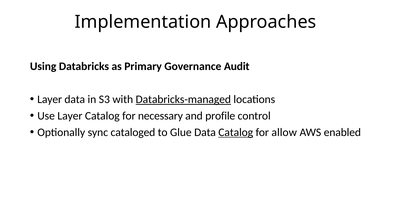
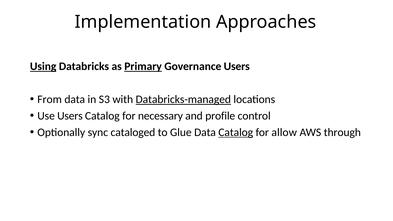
Using underline: none -> present
Primary underline: none -> present
Governance Audit: Audit -> Users
Layer at (50, 99): Layer -> From
Use Layer: Layer -> Users
enabled: enabled -> through
